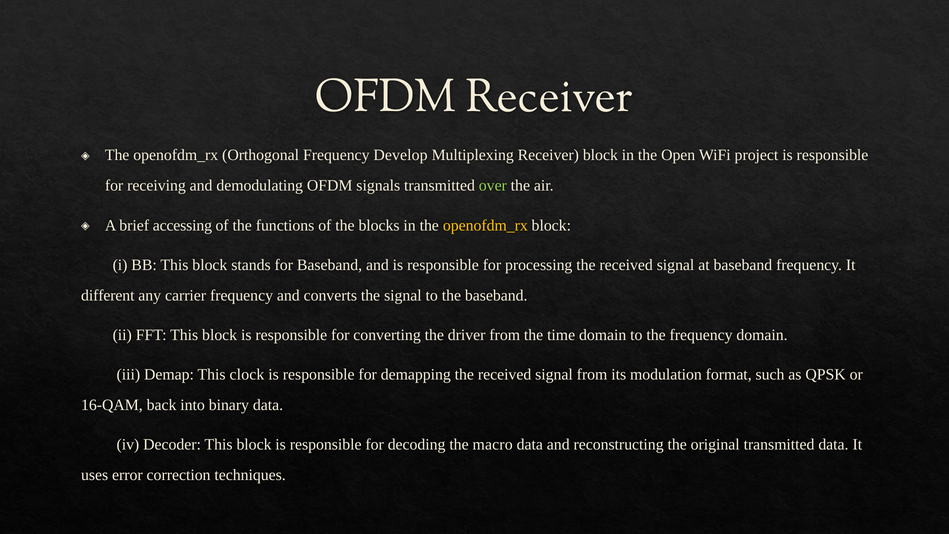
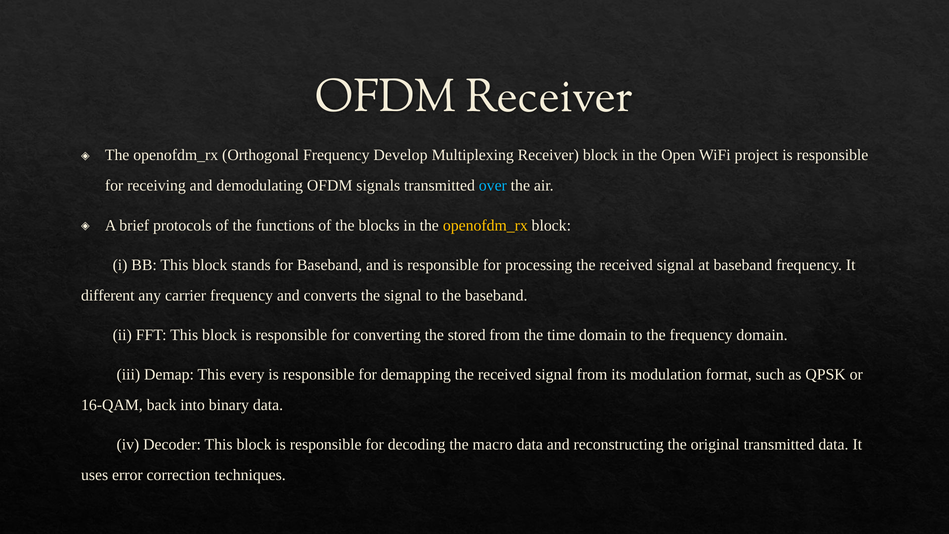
over colour: light green -> light blue
accessing: accessing -> protocols
driver: driver -> stored
clock: clock -> every
